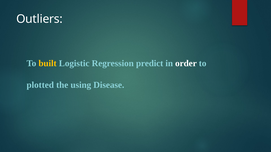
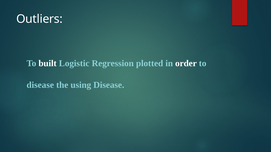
built colour: yellow -> white
predict: predict -> plotted
plotted at (40, 85): plotted -> disease
